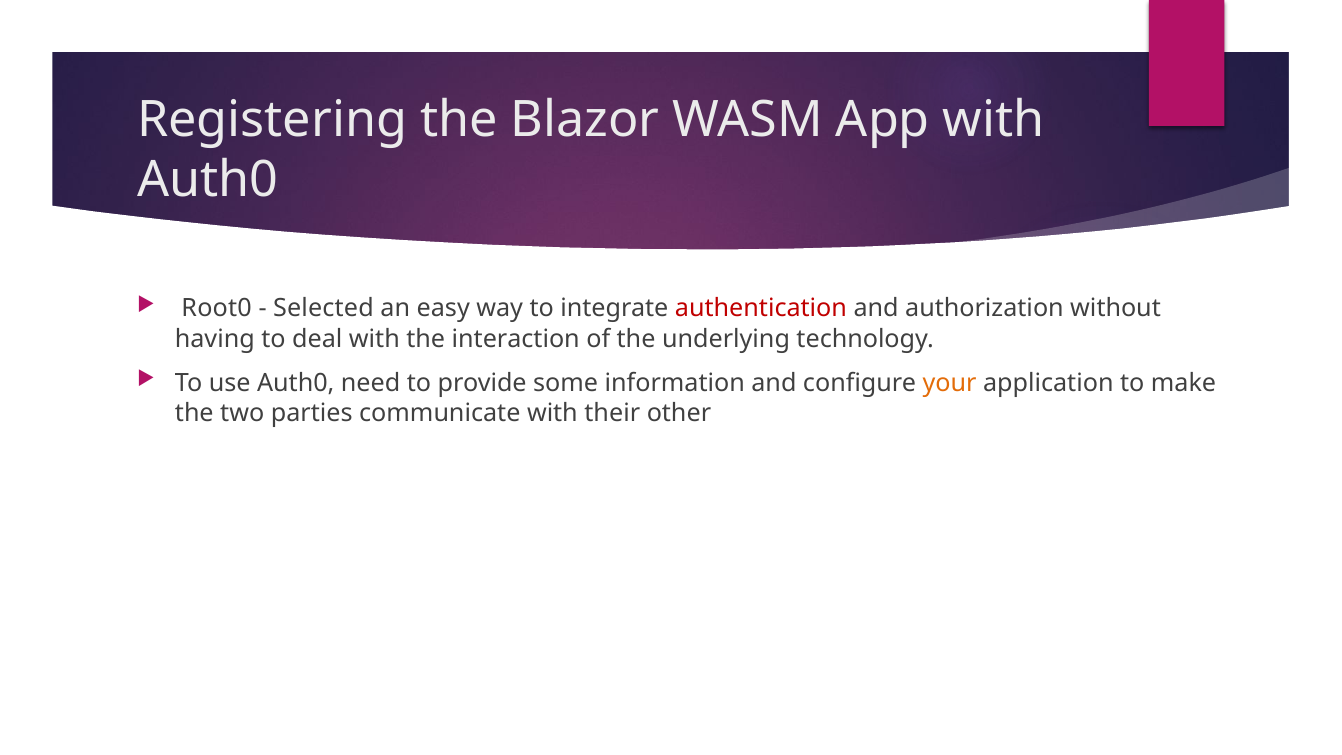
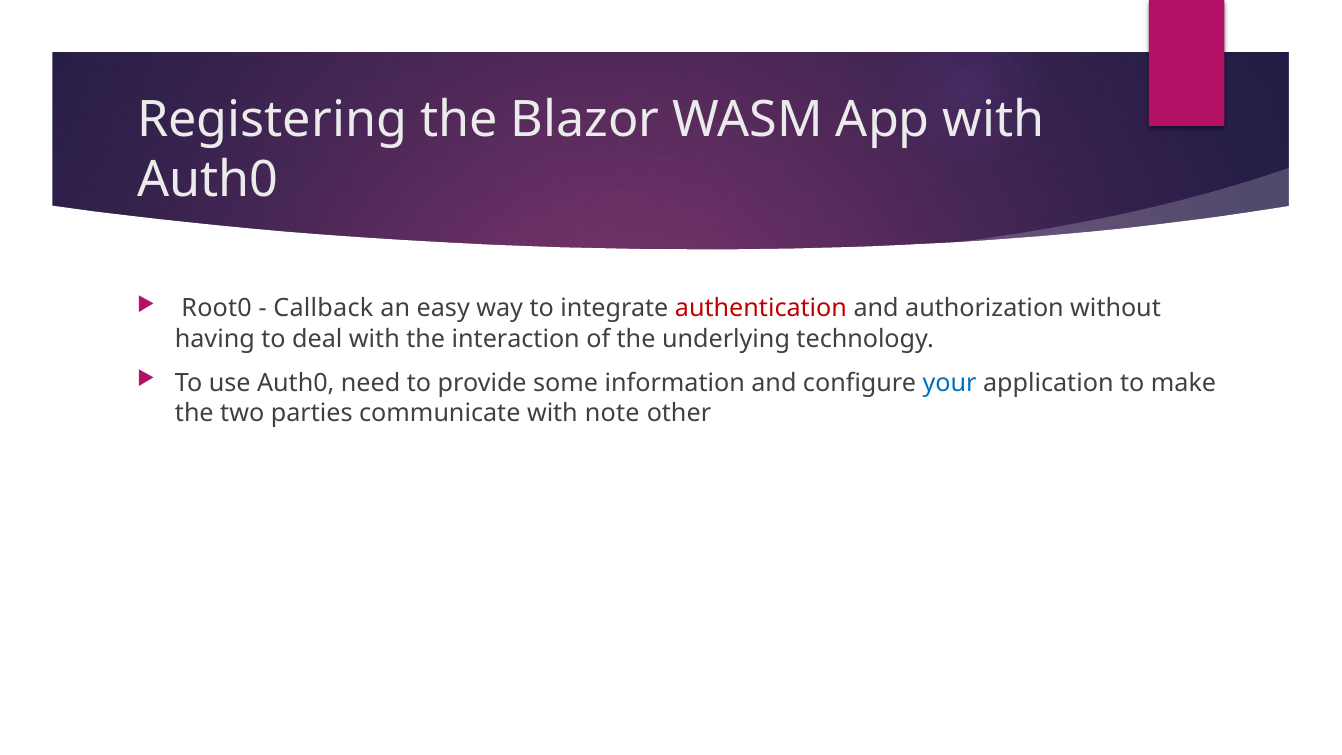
Selected: Selected -> Callback
your colour: orange -> blue
their: their -> note
